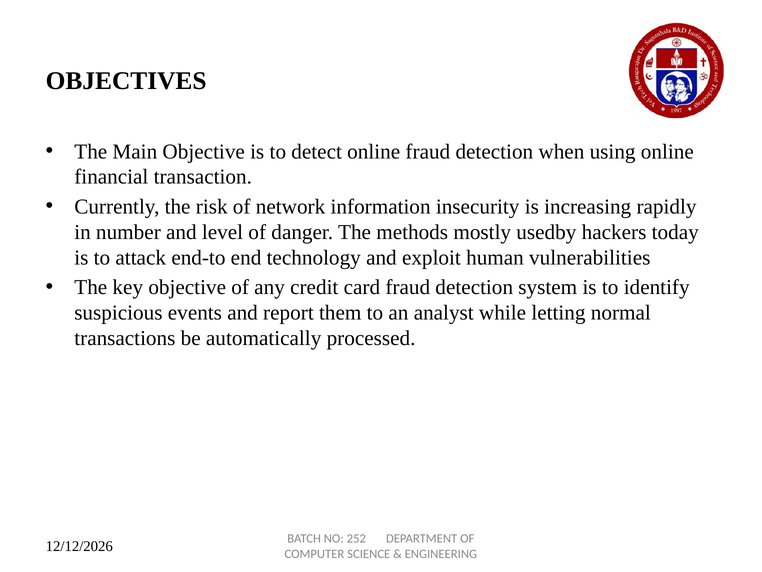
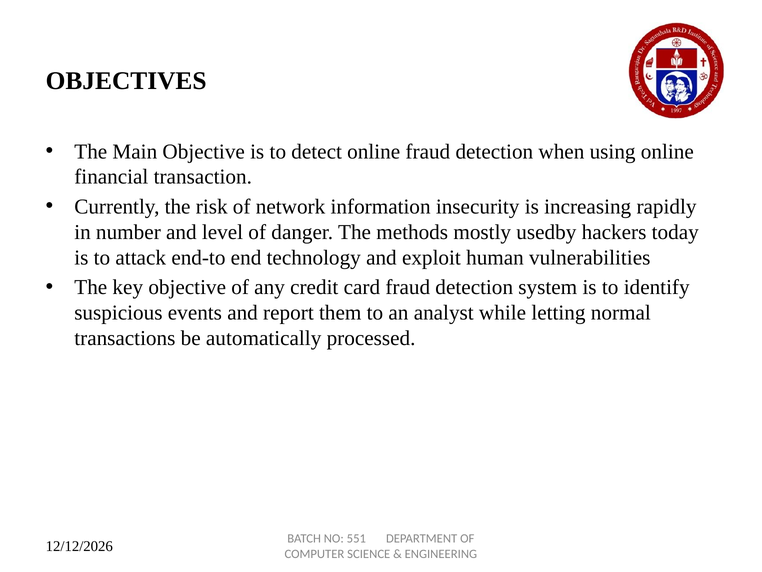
252: 252 -> 551
